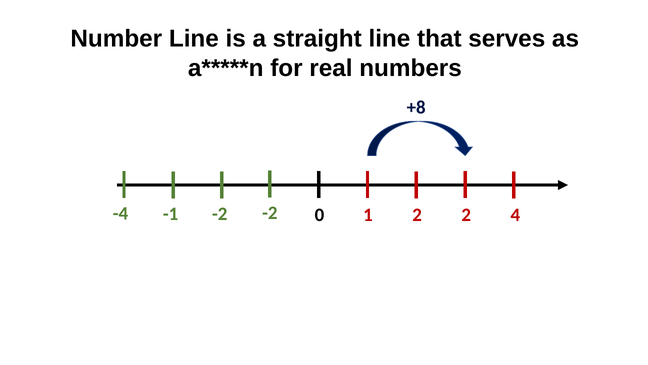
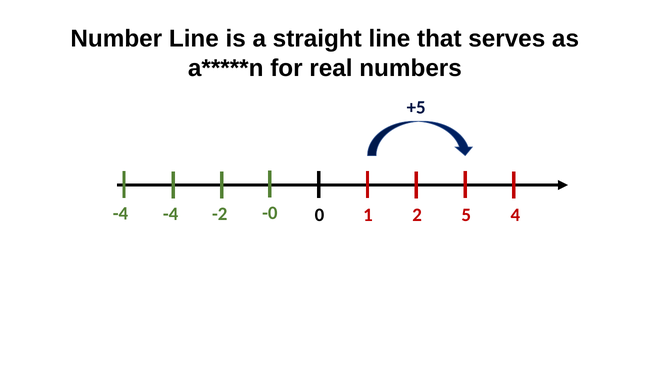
+8: +8 -> +5
-2 at (270, 213): -2 -> -0
-1 at (171, 213): -1 -> -4
2 2: 2 -> 5
